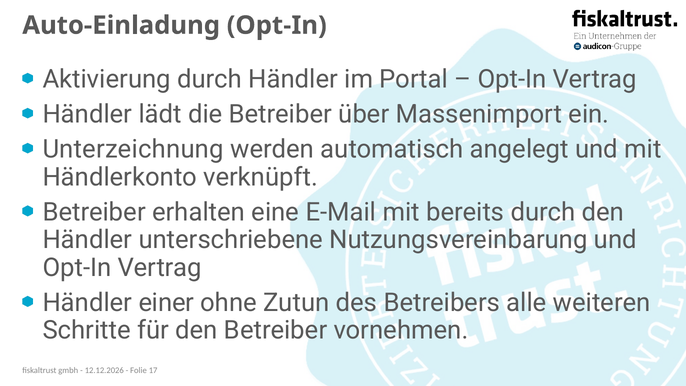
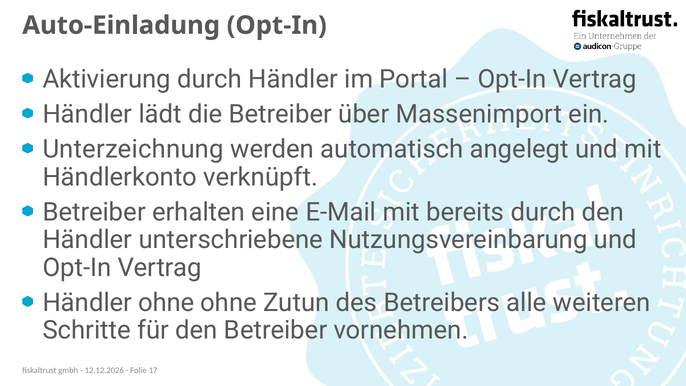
Händler einer: einer -> ohne
